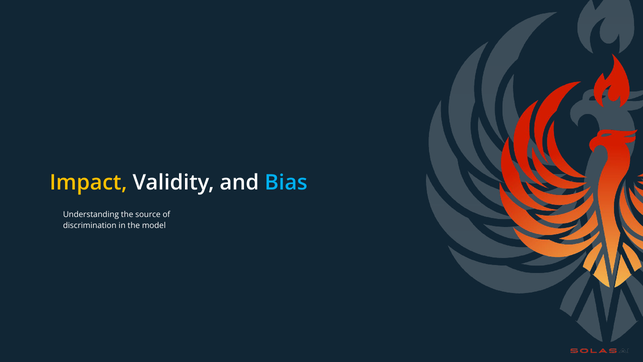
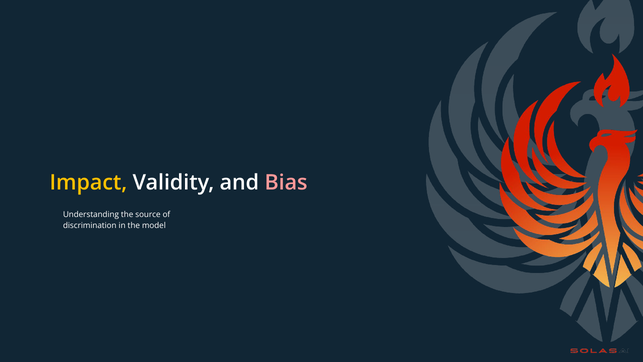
Bias colour: light blue -> pink
